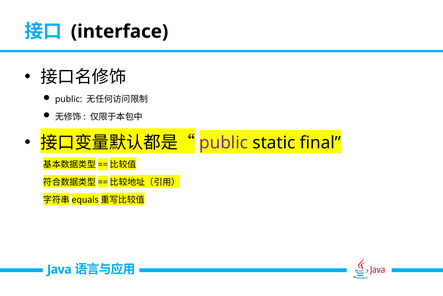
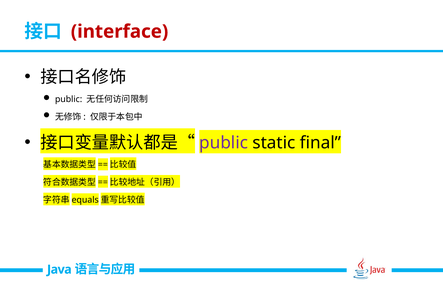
interface colour: black -> red
